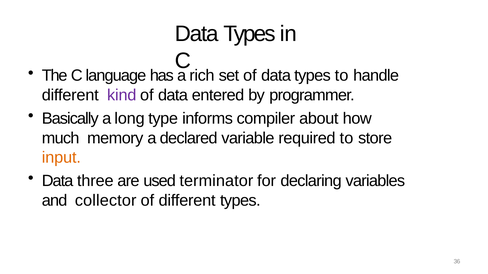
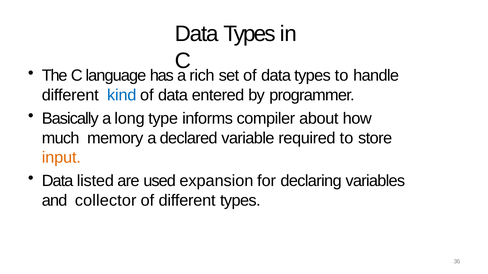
kind colour: purple -> blue
three: three -> listed
terminator: terminator -> expansion
